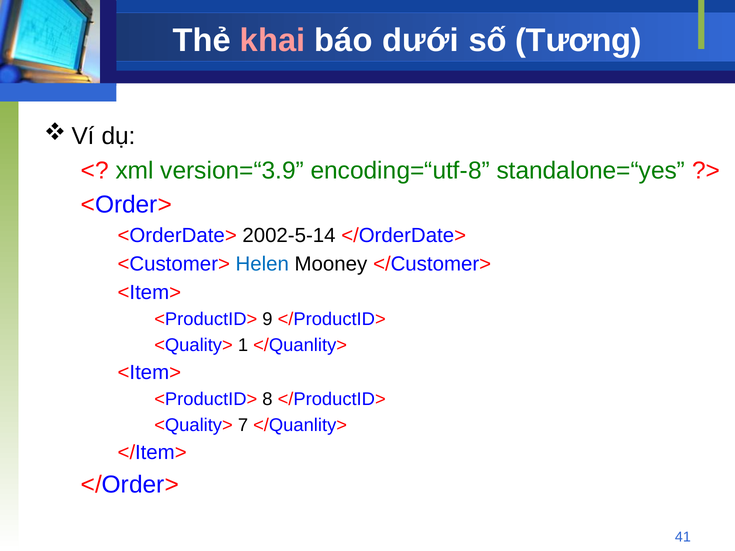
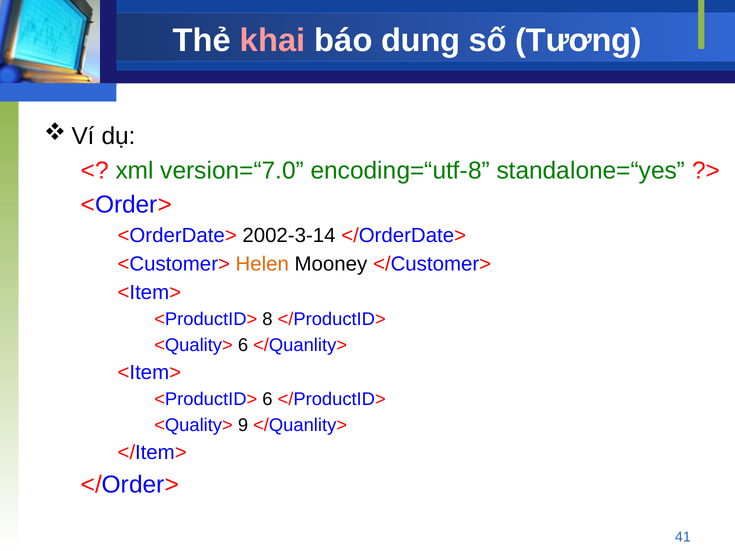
dưới: dưới -> dung
version=“3.9: version=“3.9 -> version=“7.0
2002-5-14: 2002-5-14 -> 2002-3-14
Helen colour: blue -> orange
9: 9 -> 8
<Quality> 1: 1 -> 6
<ProductID> 8: 8 -> 6
7: 7 -> 9
